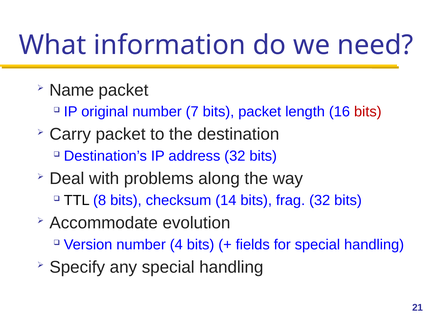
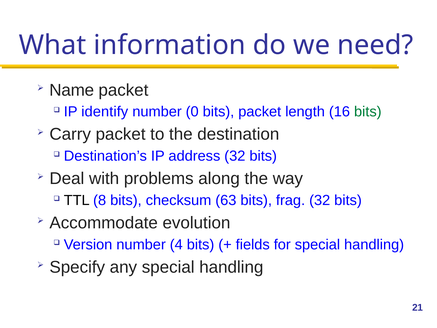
original: original -> identify
7: 7 -> 0
bits at (368, 112) colour: red -> green
14: 14 -> 63
